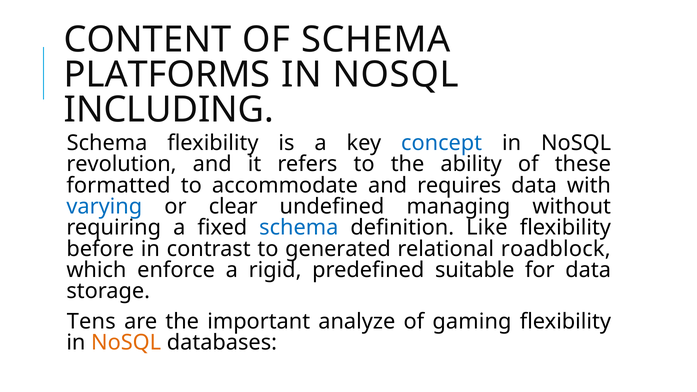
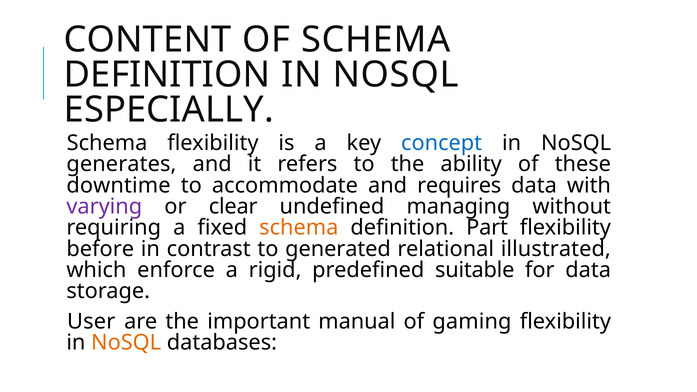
PLATFORMS at (167, 75): PLATFORMS -> DEFINITION
INCLUDING: INCLUDING -> ESPECIALLY
revolution: revolution -> generates
formatted: formatted -> downtime
varying colour: blue -> purple
schema at (299, 228) colour: blue -> orange
Like: Like -> Part
roadblock: roadblock -> illustrated
Tens: Tens -> User
analyze: analyze -> manual
